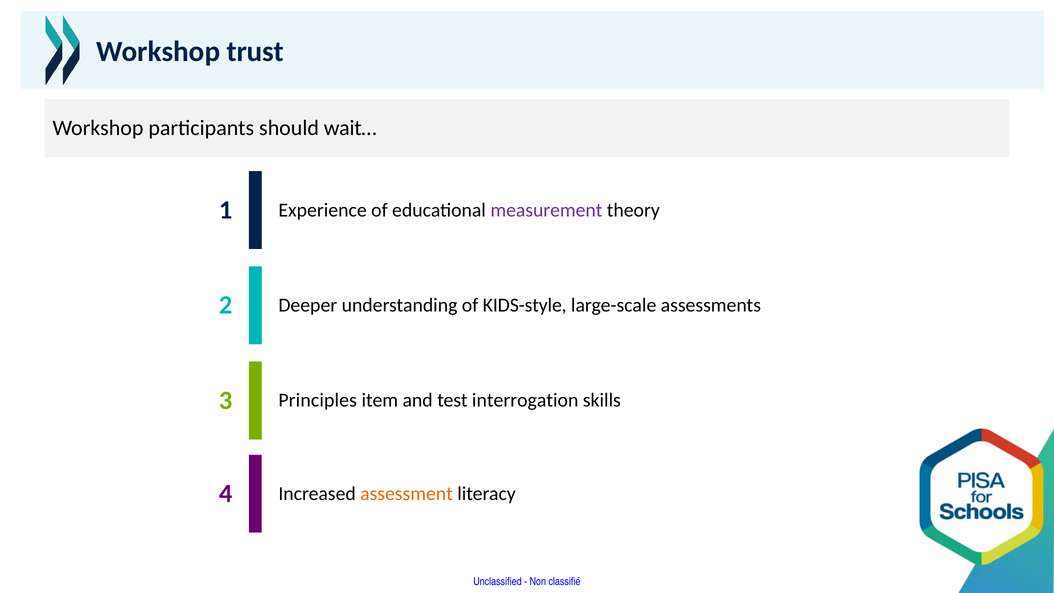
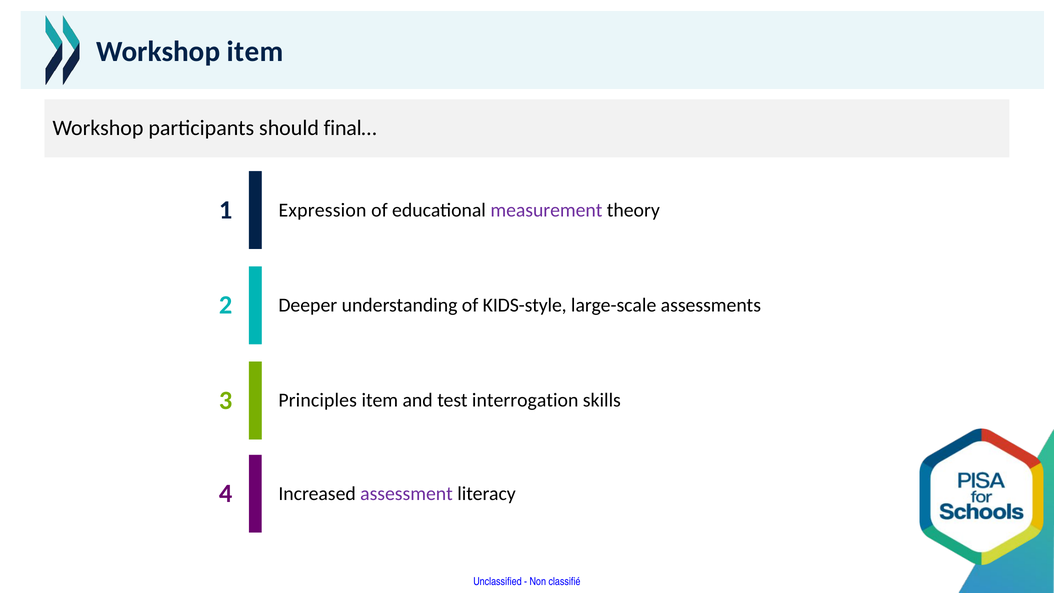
Workshop trust: trust -> item
wait…: wait… -> final…
Experience: Experience -> Expression
assessment colour: orange -> purple
